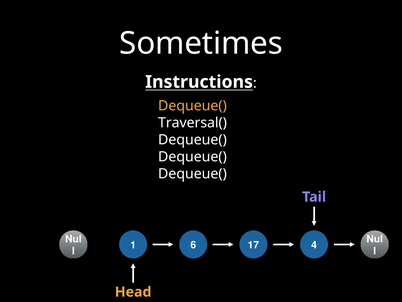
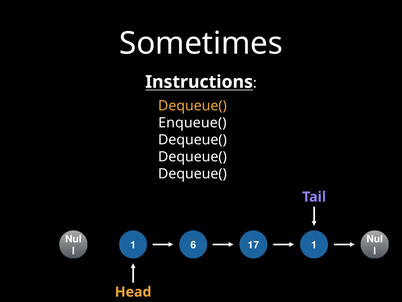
Traversal(: Traversal( -> Enqueue(
4 at (314, 245): 4 -> 1
